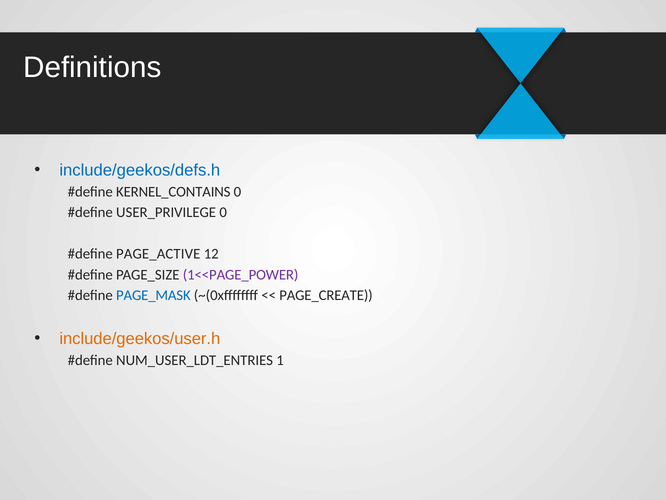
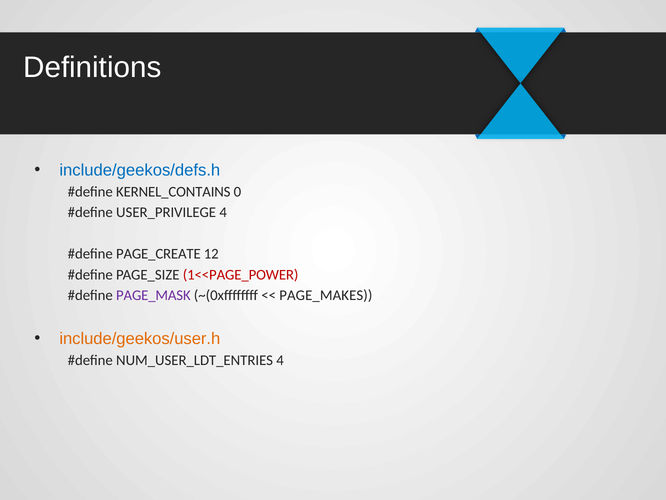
USER_PRIVILEGE 0: 0 -> 4
PAGE_ACTIVE: PAGE_ACTIVE -> PAGE_CREATE
1<<PAGE_POWER colour: purple -> red
PAGE_MASK colour: blue -> purple
PAGE_CREATE: PAGE_CREATE -> PAGE_MAKES
NUM_USER_LDT_ENTRIES 1: 1 -> 4
